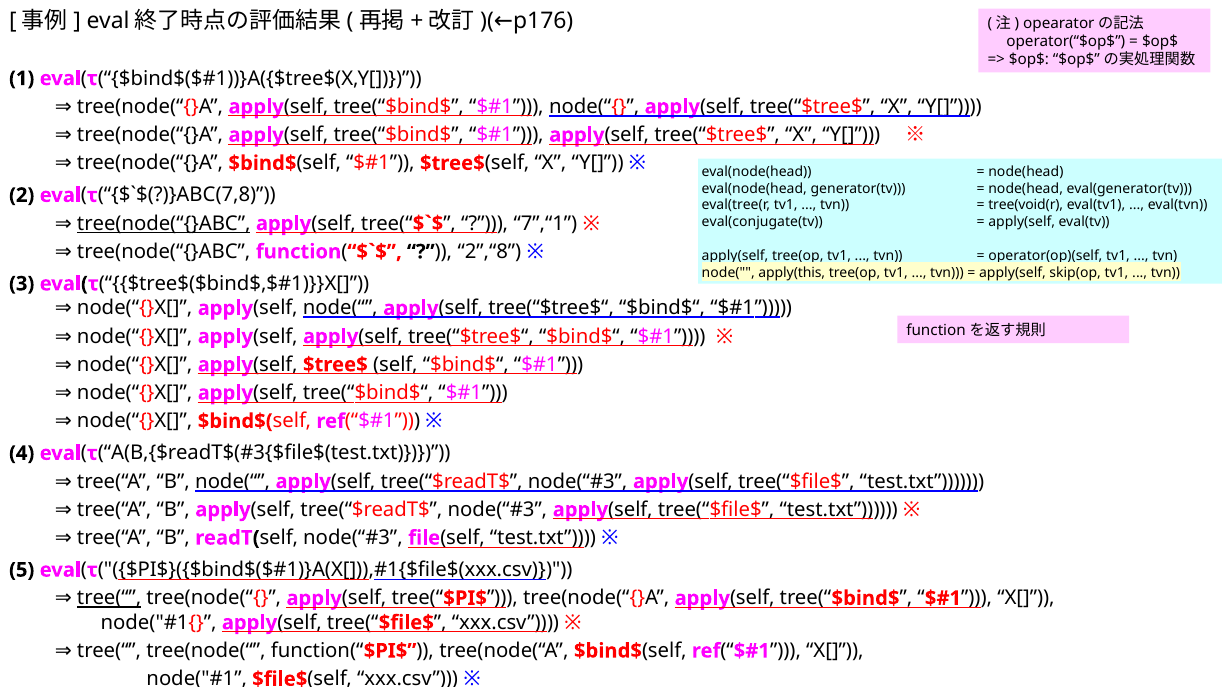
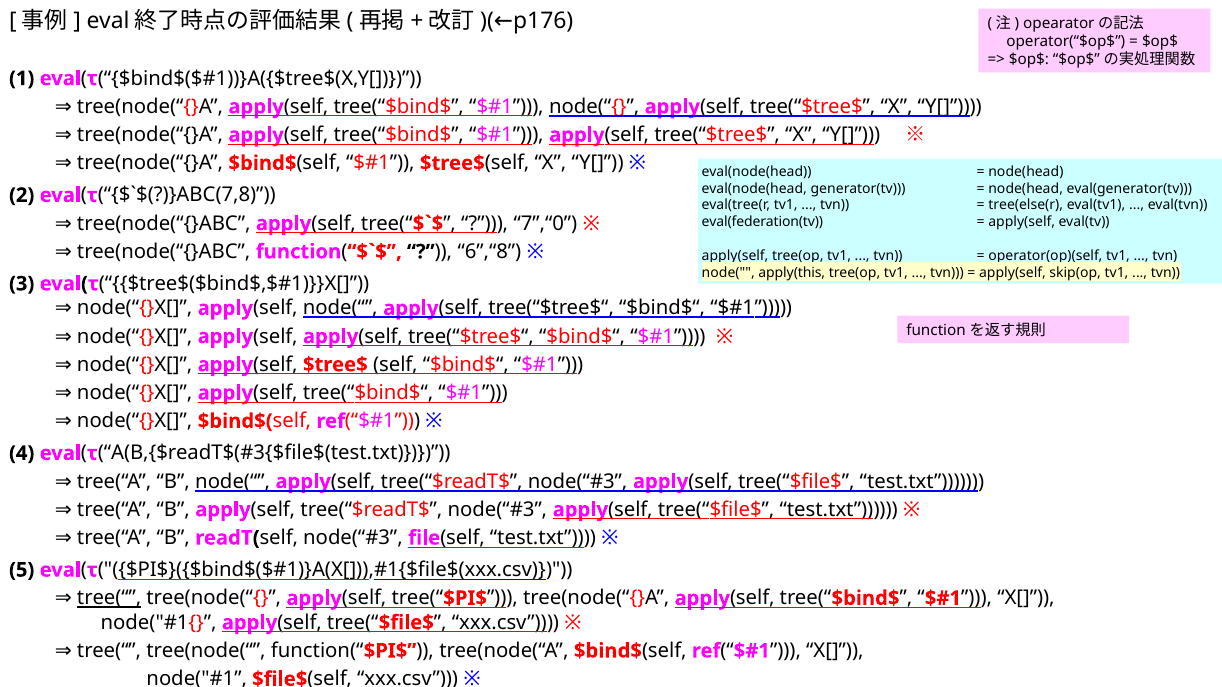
tree(void(r: tree(void(r -> tree(else(r
tree(node(“{}ABC at (164, 224) underline: present -> none
7”,“1: 7”,“1 -> 7”,“0
eval(conjugate(tv: eval(conjugate(tv -> eval(federation(tv
2”,“8: 2”,“8 -> 6”,“8
